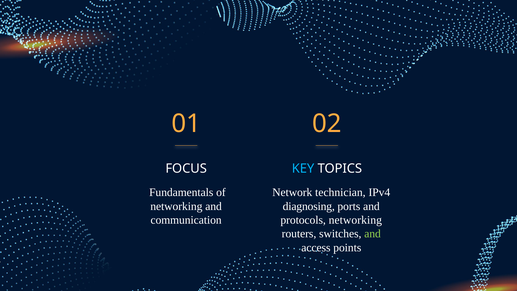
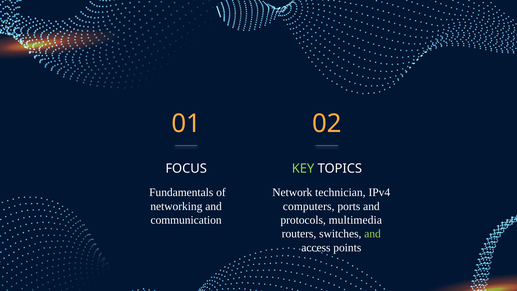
KEY colour: light blue -> light green
diagnosing: diagnosing -> computers
protocols networking: networking -> multimedia
